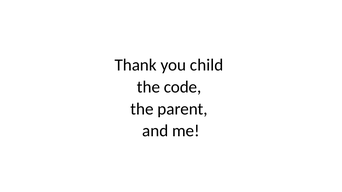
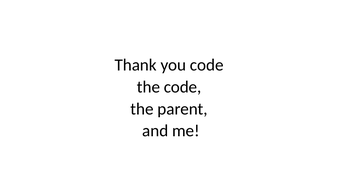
you child: child -> code
